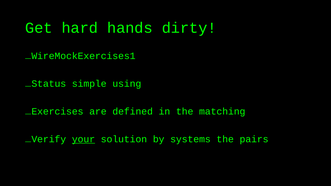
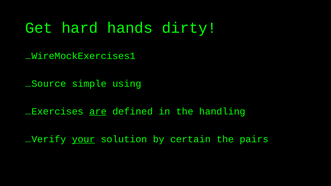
Status: Status -> Source
are underline: none -> present
matching: matching -> handling
systems: systems -> certain
